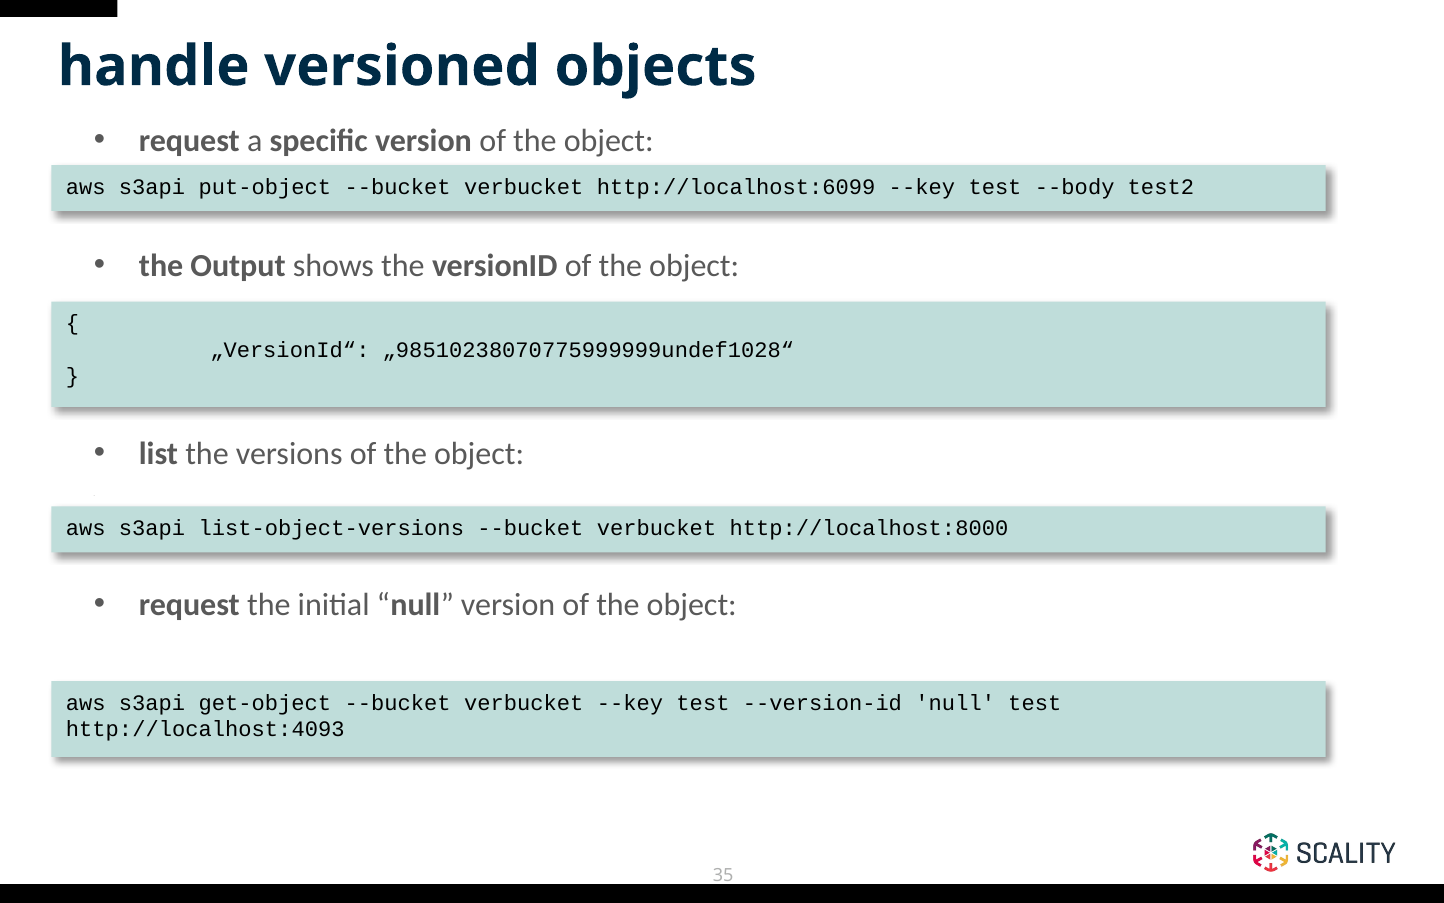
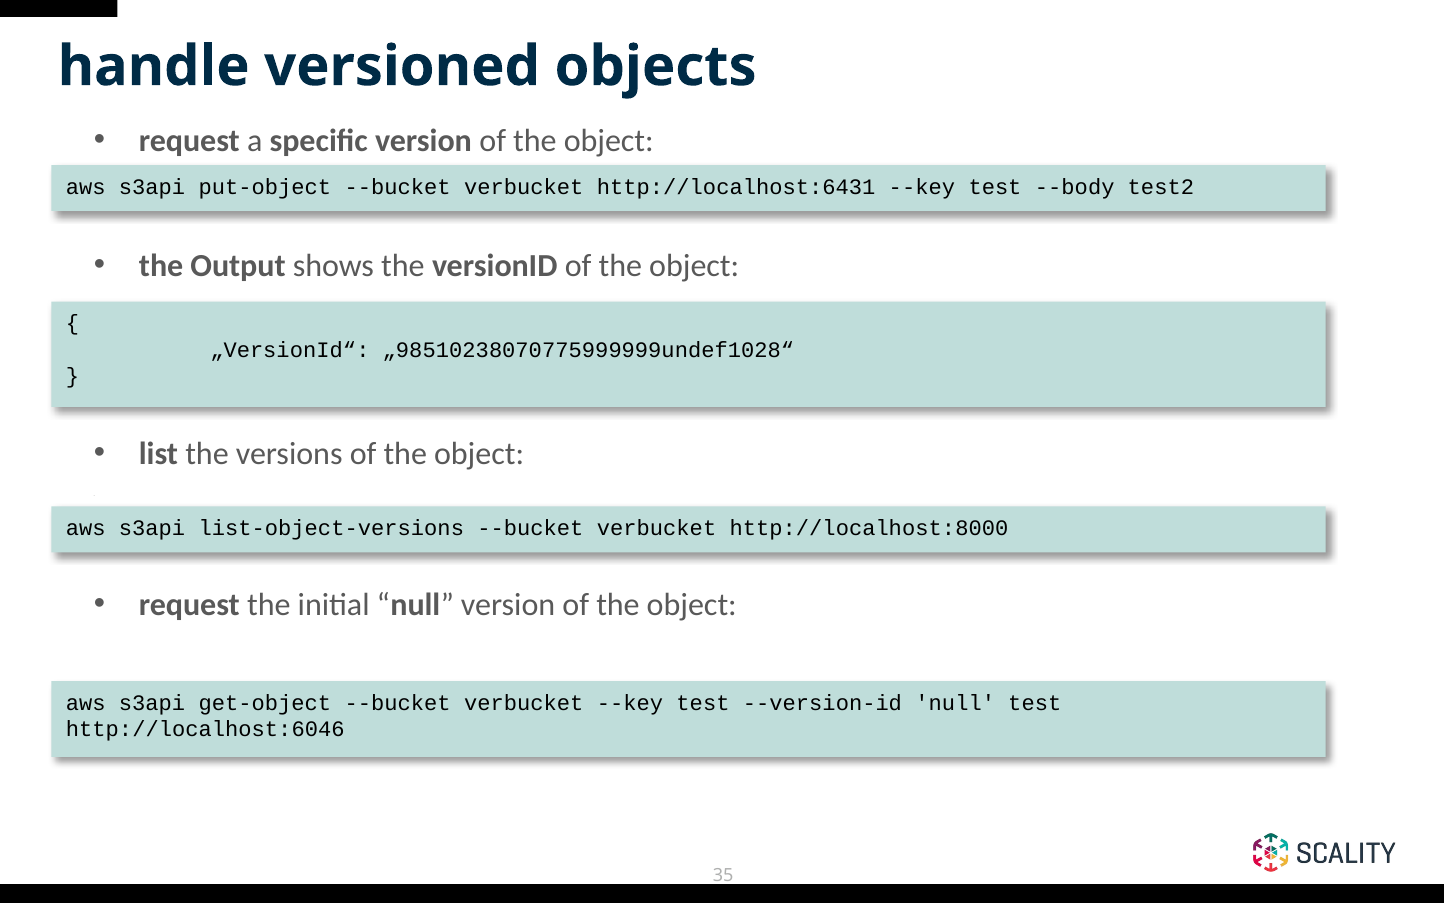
http://localhost:6099: http://localhost:6099 -> http://localhost:6431
http://localhost:4093: http://localhost:4093 -> http://localhost:6046
